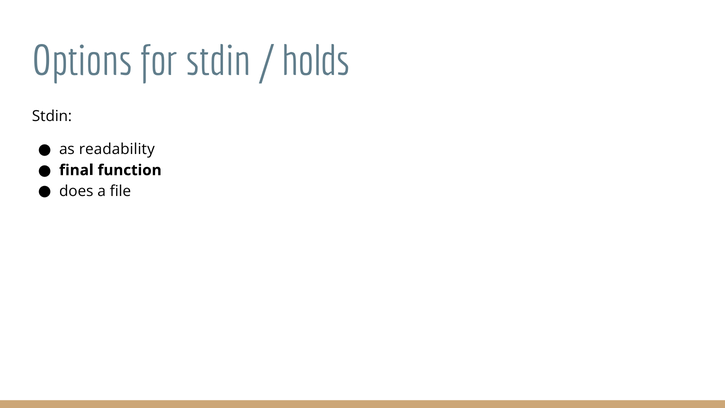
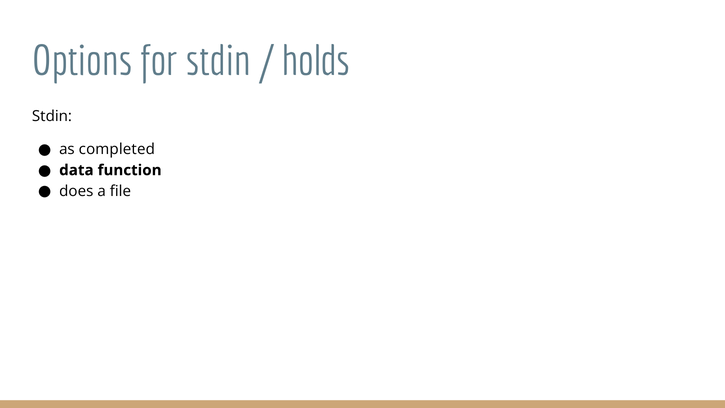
readability: readability -> completed
final: final -> data
